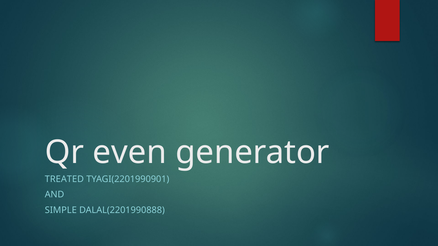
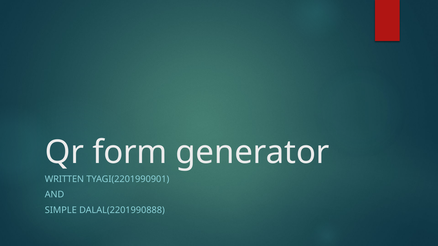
even: even -> form
TREATED: TREATED -> WRITTEN
